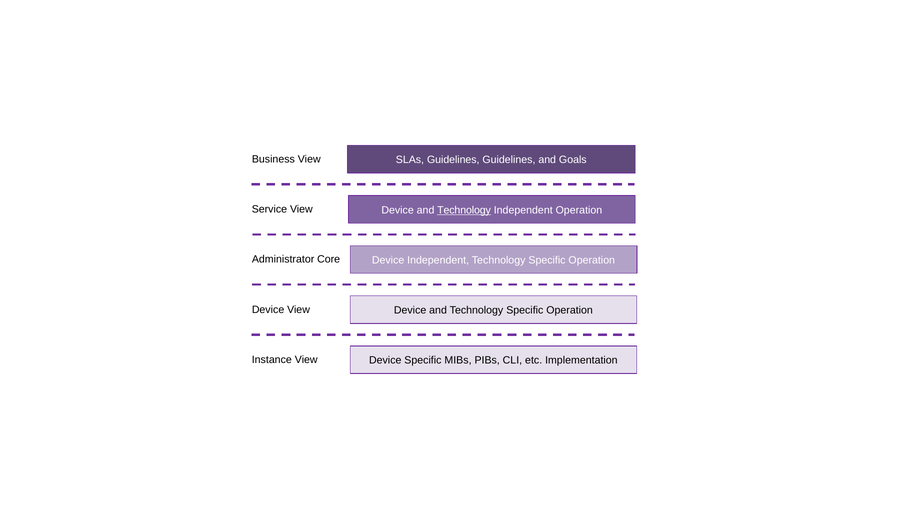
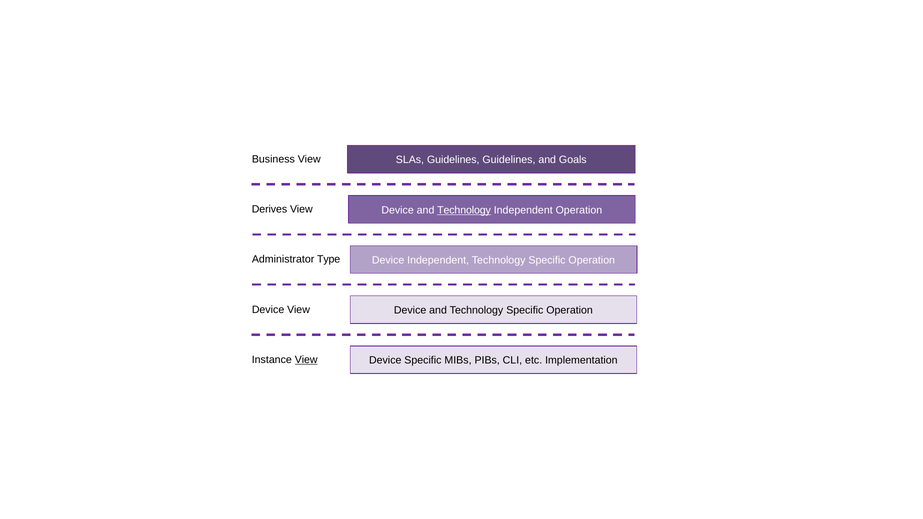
Service: Service -> Derives
Core: Core -> Type
View at (306, 360) underline: none -> present
